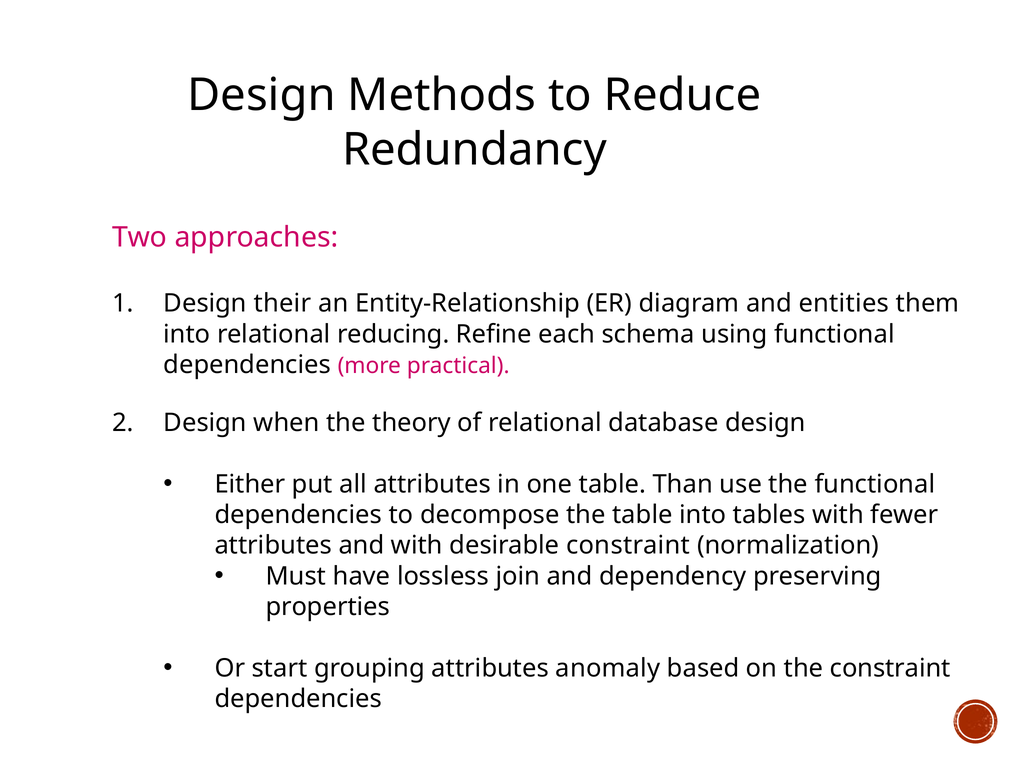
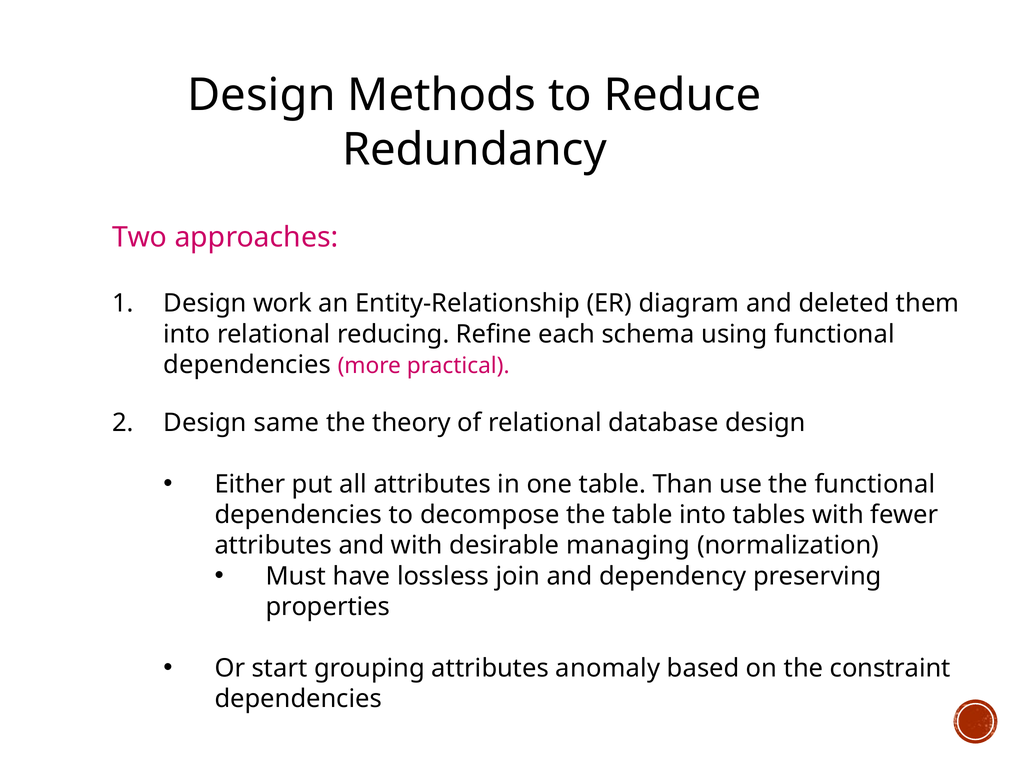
their: their -> work
entities: entities -> deleted
when: when -> same
desirable constraint: constraint -> managing
